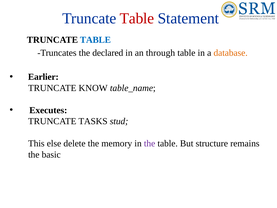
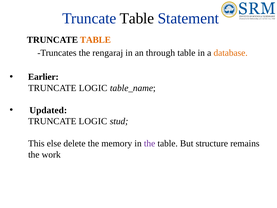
Table at (137, 18) colour: red -> black
TABLE at (95, 40) colour: blue -> orange
declared: declared -> rengaraj
KNOW at (93, 88): KNOW -> LOGIC
Executes: Executes -> Updated
TASKS at (93, 121): TASKS -> LOGIC
basic: basic -> work
